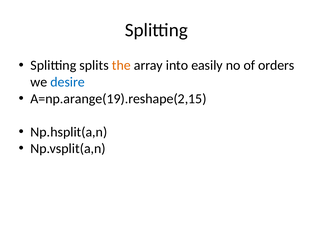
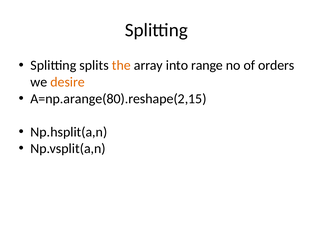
easily: easily -> range
desire colour: blue -> orange
A=np.arange(19).reshape(2,15: A=np.arange(19).reshape(2,15 -> A=np.arange(80).reshape(2,15
